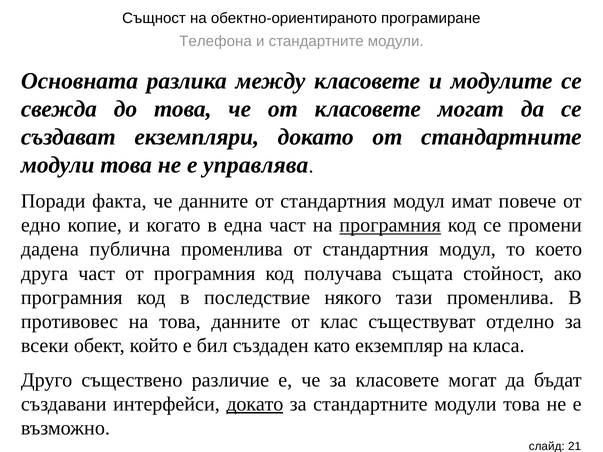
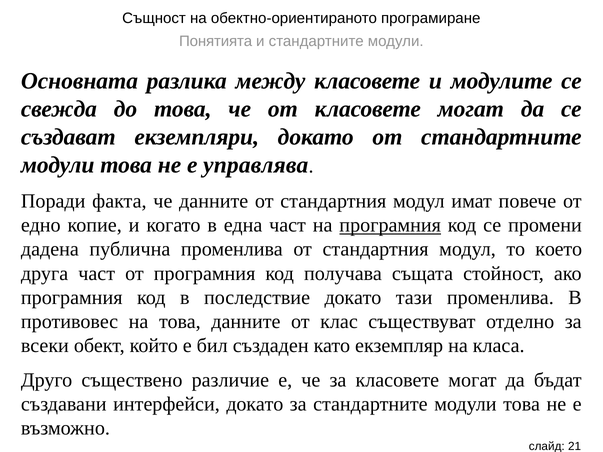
Телефона: Телефона -> Понятията
последствие някого: някого -> докато
докато at (255, 404) underline: present -> none
